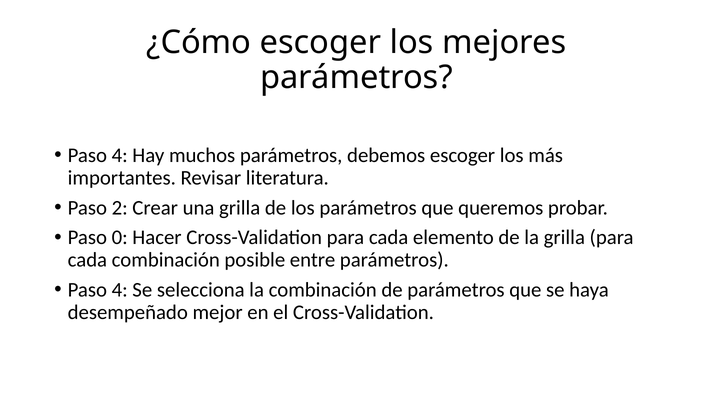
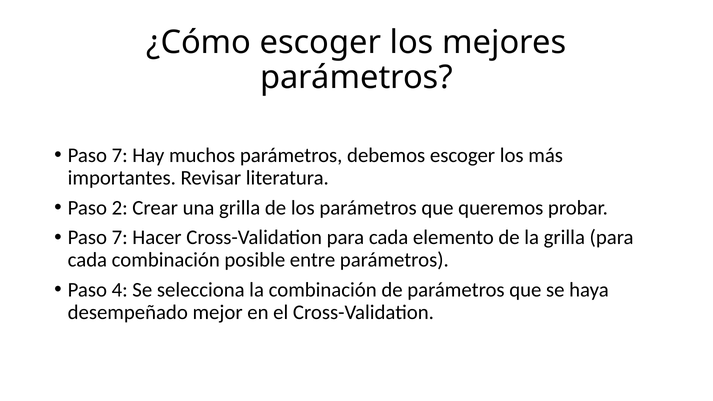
4 at (120, 155): 4 -> 7
0 at (120, 238): 0 -> 7
